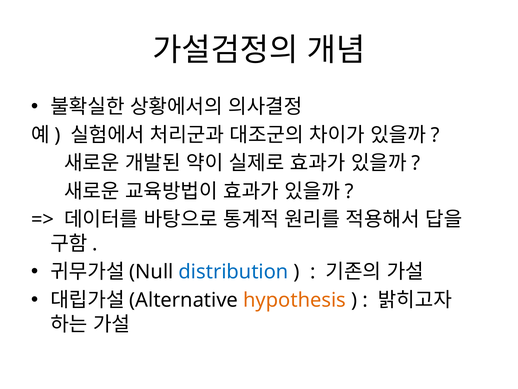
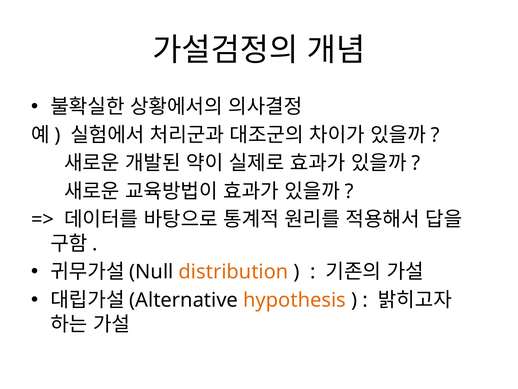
distribution colour: blue -> orange
